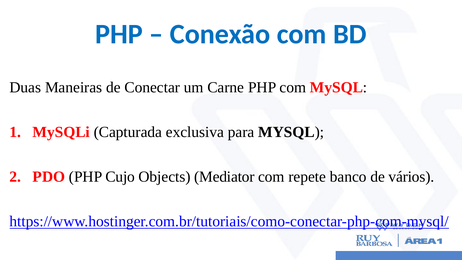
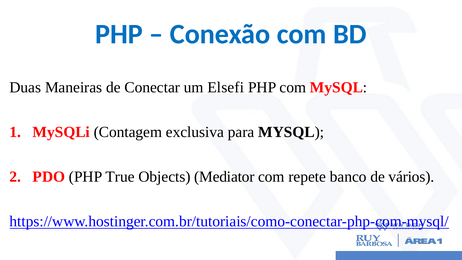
Carne: Carne -> Elsefi
Capturada: Capturada -> Contagem
Cujo: Cujo -> True
